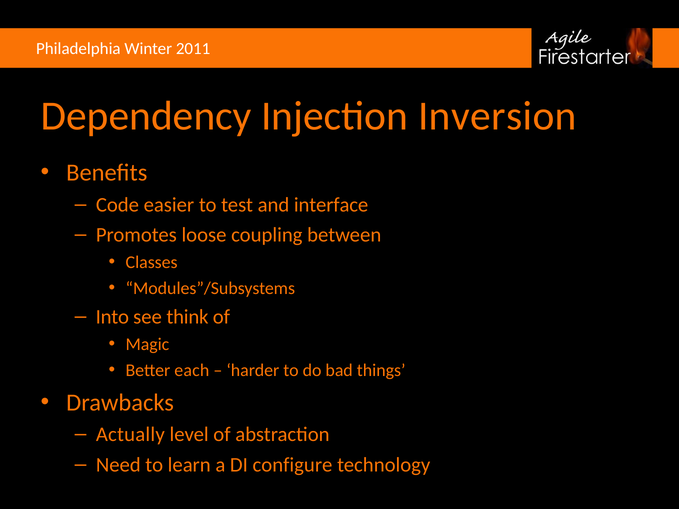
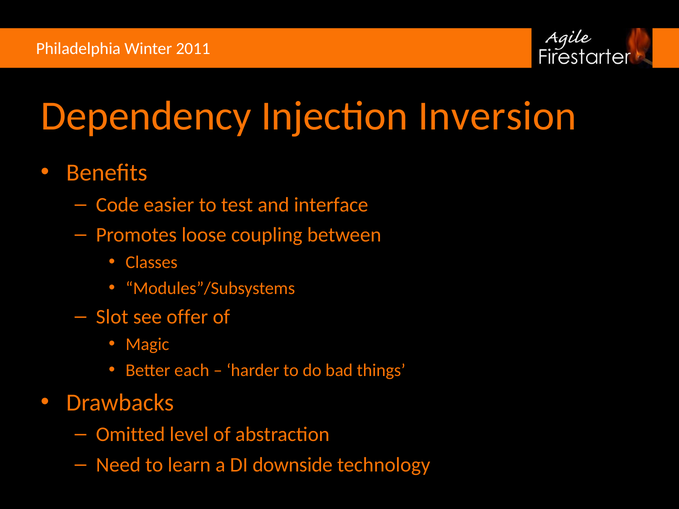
Into: Into -> Slot
think: think -> offer
Actually: Actually -> Omitted
configure: configure -> downside
